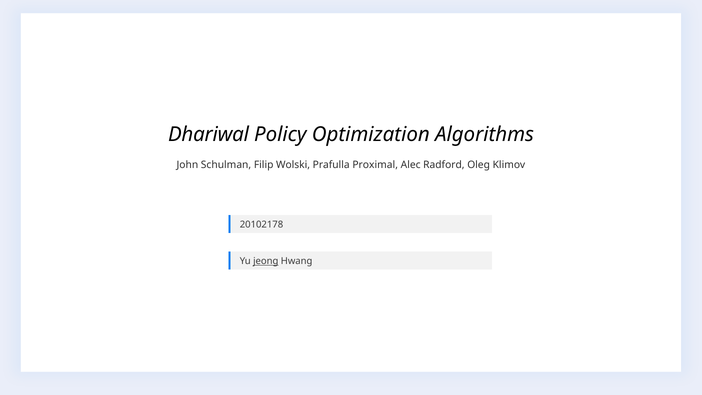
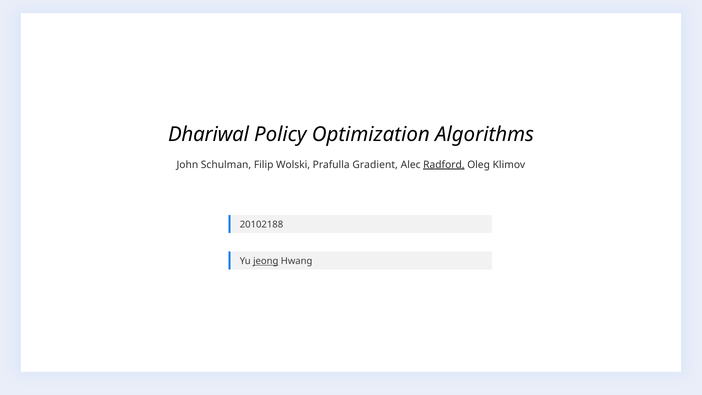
Proximal: Proximal -> Gradient
Radford underline: none -> present
20102178: 20102178 -> 20102188
